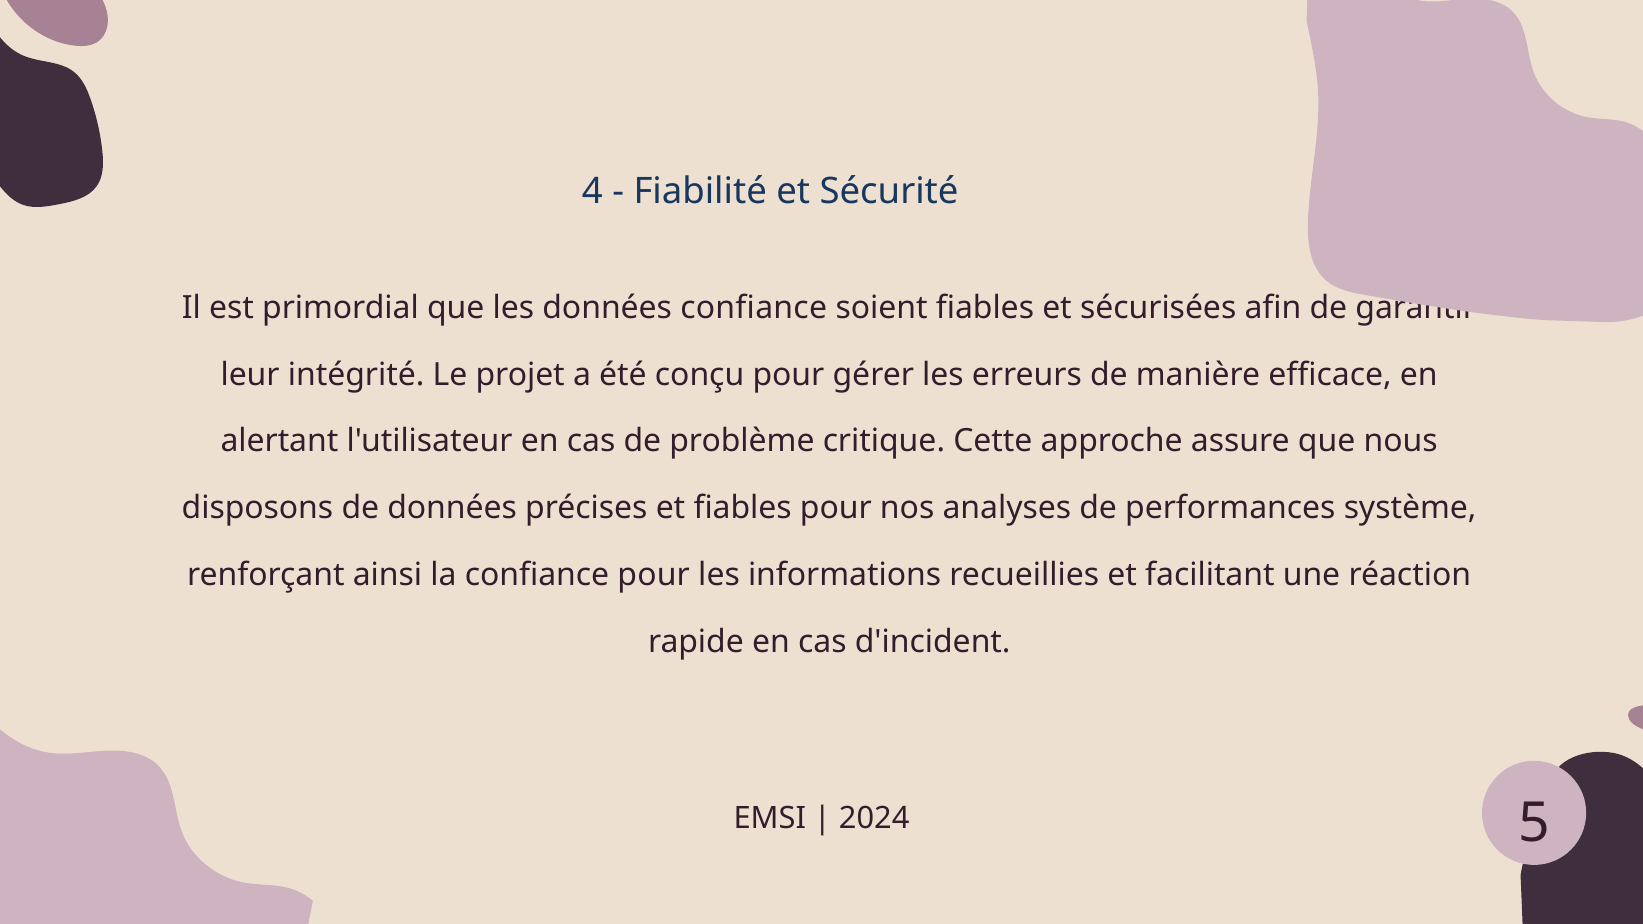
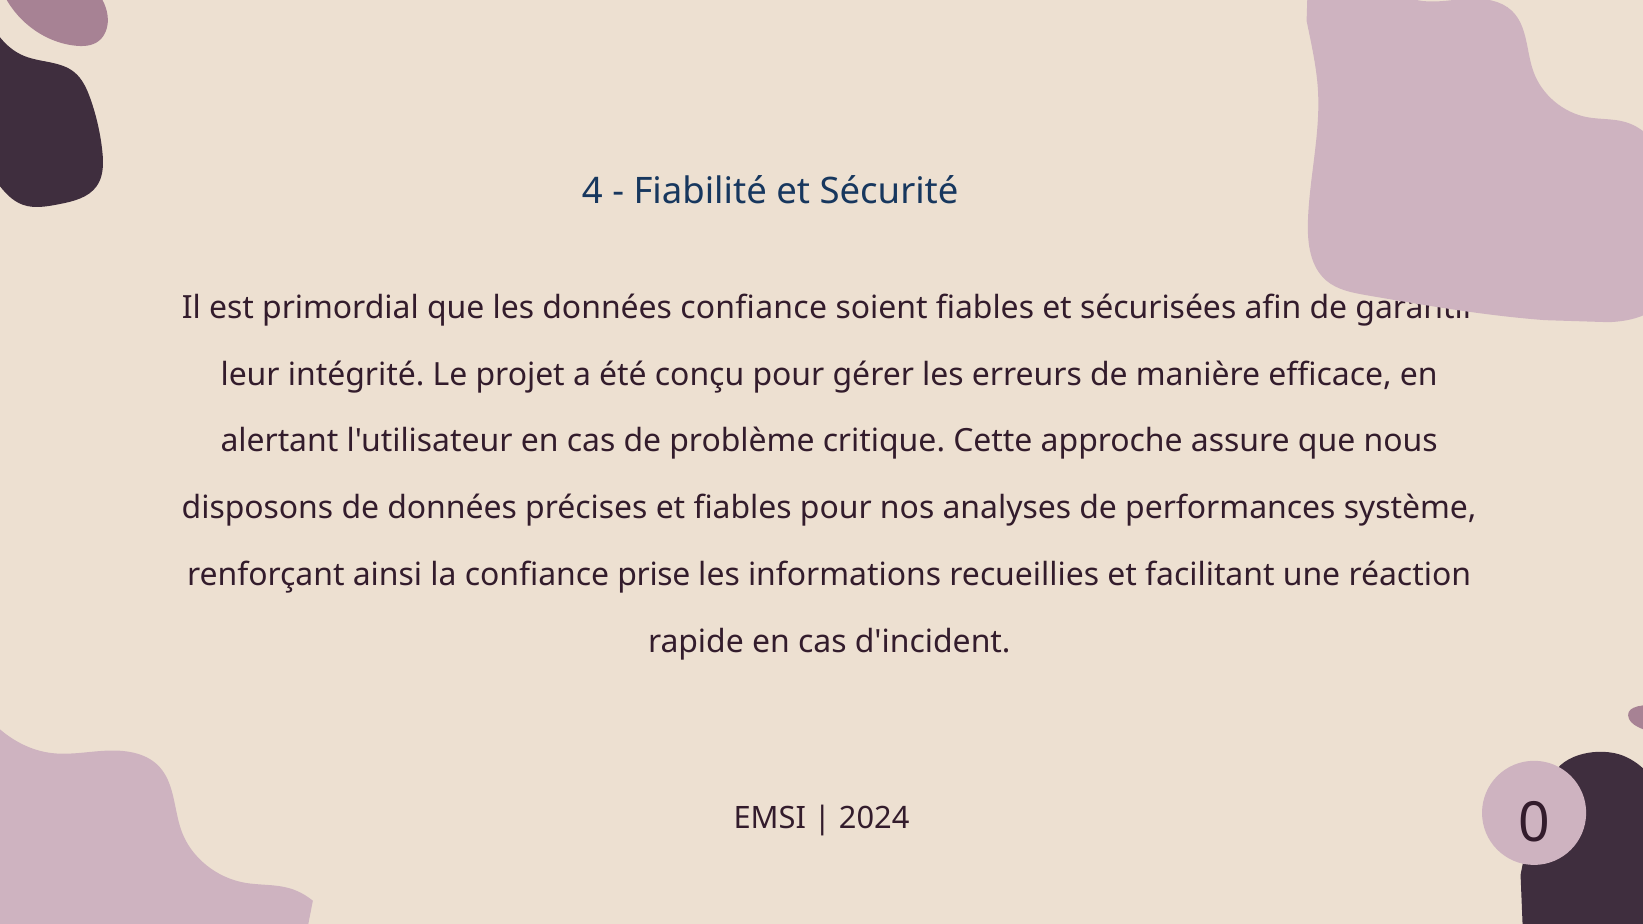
confiance pour: pour -> prise
5: 5 -> 0
